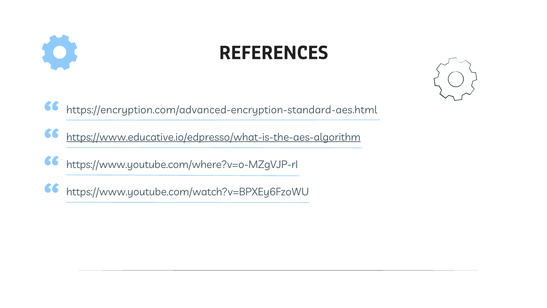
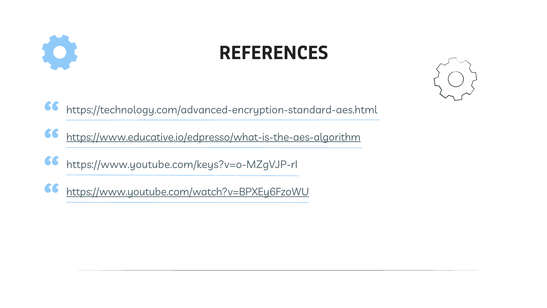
https://encryption.com/advanced-encryption-standard-aes.html: https://encryption.com/advanced-encryption-standard-aes.html -> https://technology.com/advanced-encryption-standard-aes.html
https://www.youtube.com/where?v=o-MZgVJP-rI: https://www.youtube.com/where?v=o-MZgVJP-rI -> https://www.youtube.com/keys?v=o-MZgVJP-rI
https://www.youtube.com/watch?v=BPXEy6FzoWU underline: none -> present
